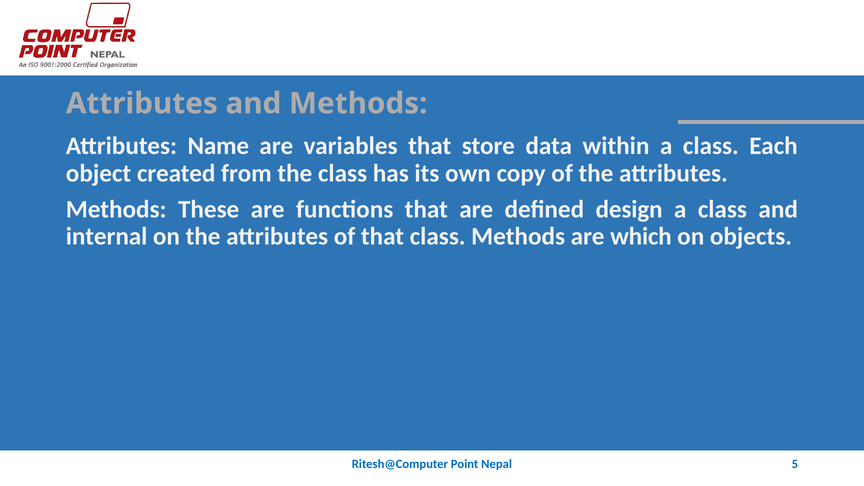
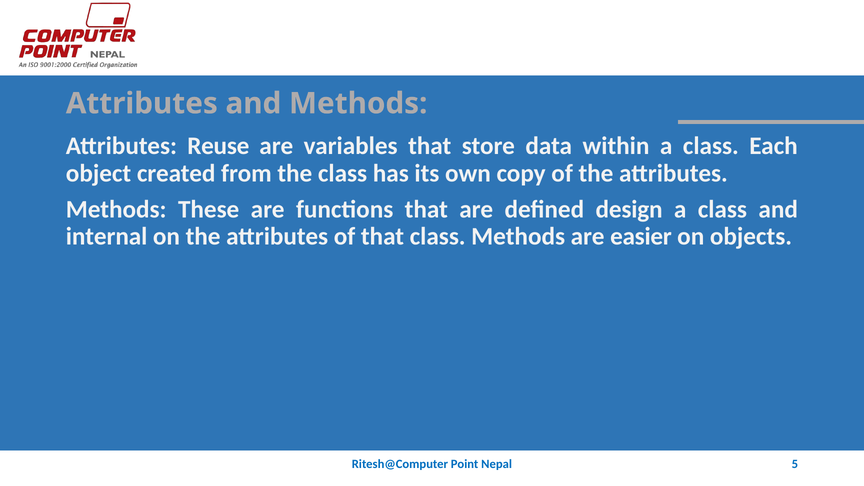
Name: Name -> Reuse
which: which -> easier
